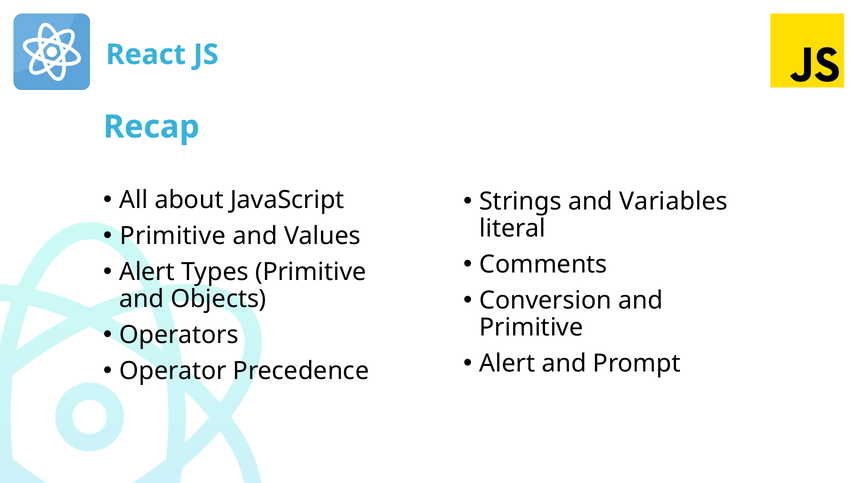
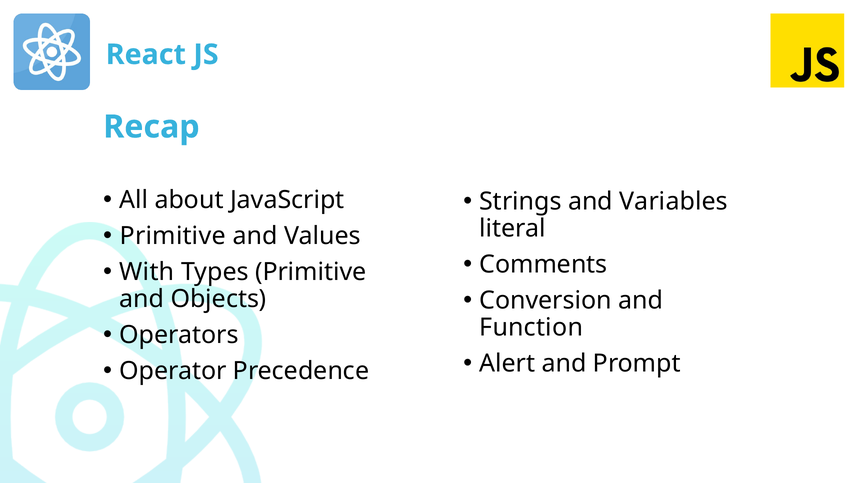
Alert at (147, 272): Alert -> With
Primitive at (531, 327): Primitive -> Function
